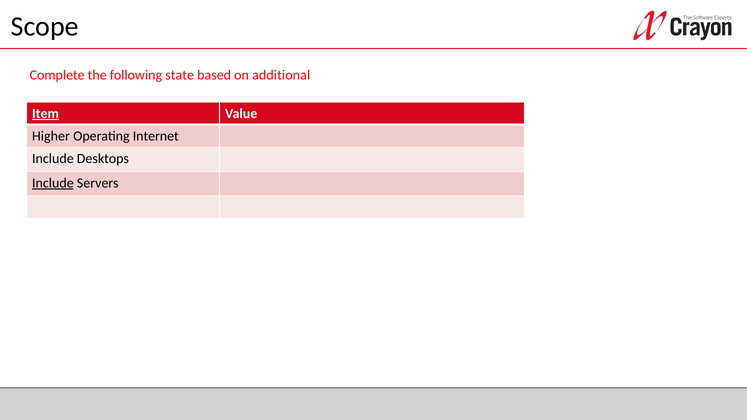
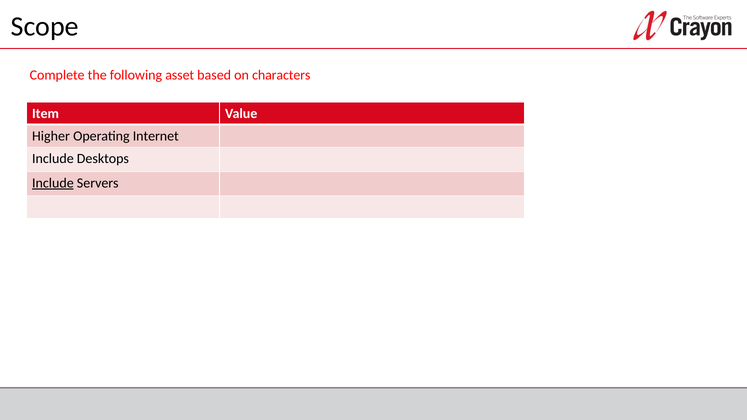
state: state -> asset
additional: additional -> characters
Item underline: present -> none
